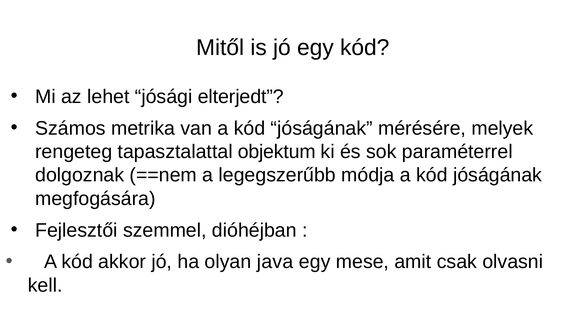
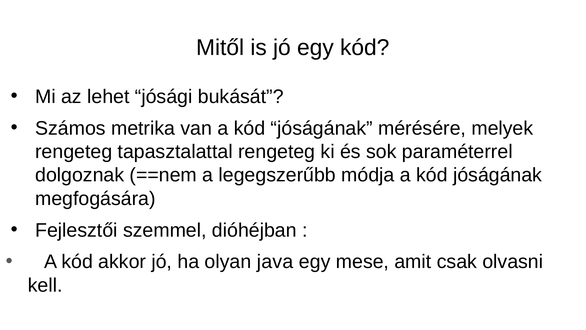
elterjedt: elterjedt -> bukását
tapasztalattal objektum: objektum -> rengeteg
